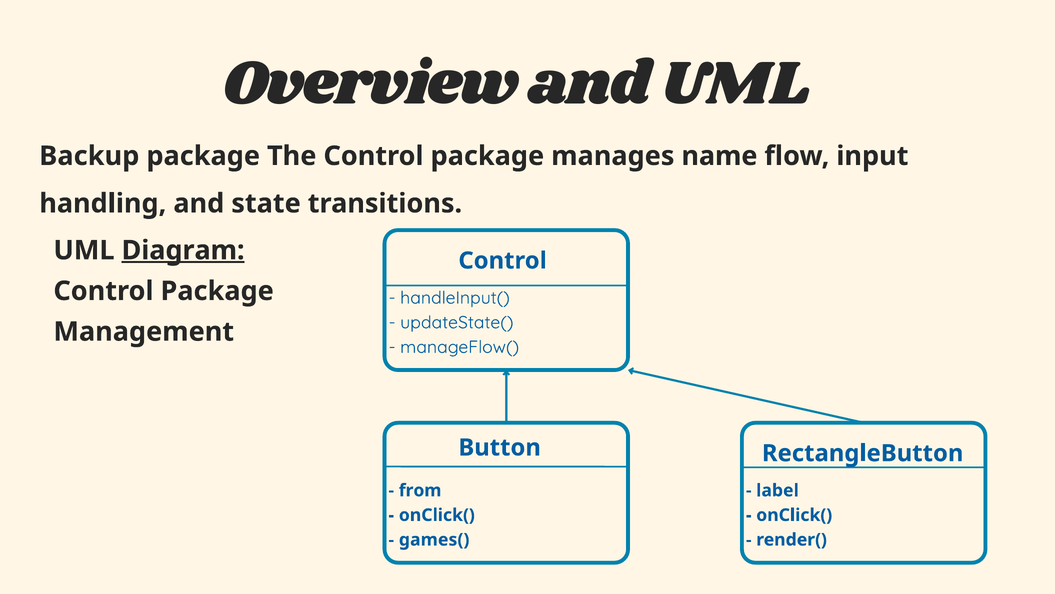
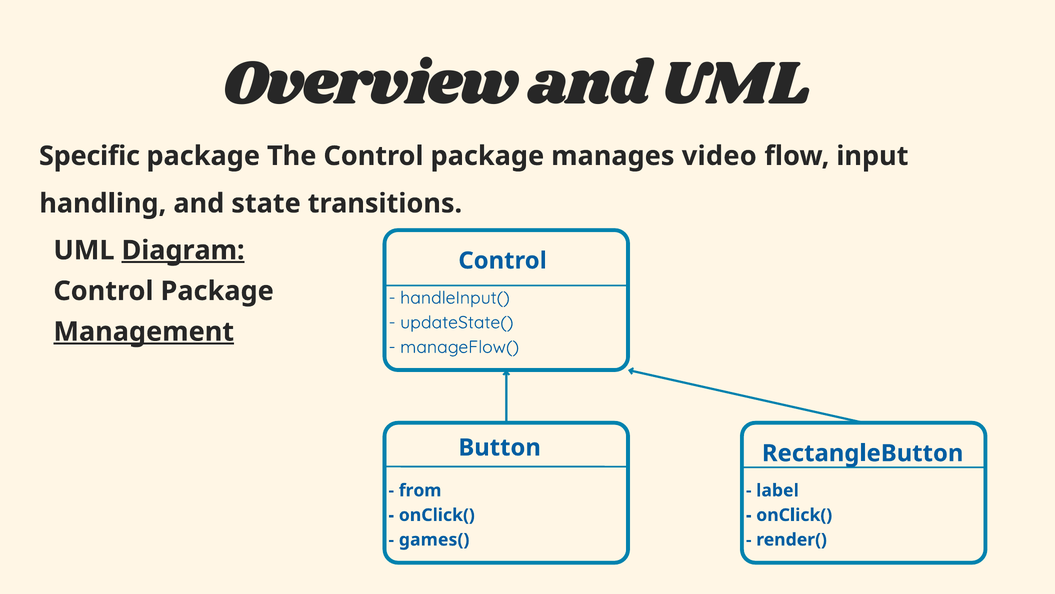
Backup: Backup -> Specific
name: name -> video
Management underline: none -> present
